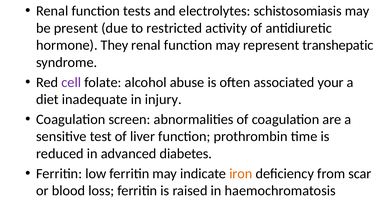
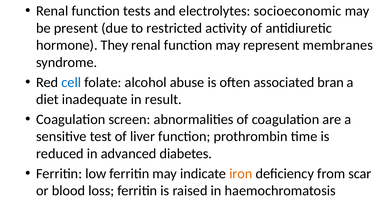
schistosomiasis: schistosomiasis -> socioeconomic
transhepatic: transhepatic -> membranes
cell colour: purple -> blue
your: your -> bran
injury: injury -> result
